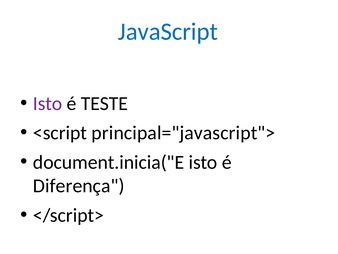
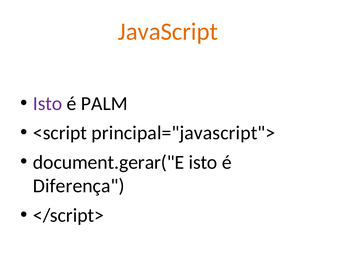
JavaScript colour: blue -> orange
TESTE: TESTE -> PALM
document.inicia("E: document.inicia("E -> document.gerar("E
